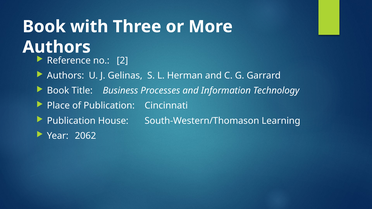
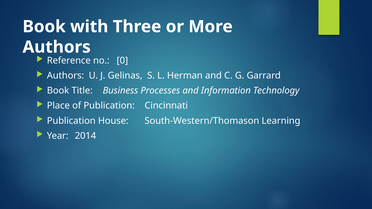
2: 2 -> 0
2062: 2062 -> 2014
